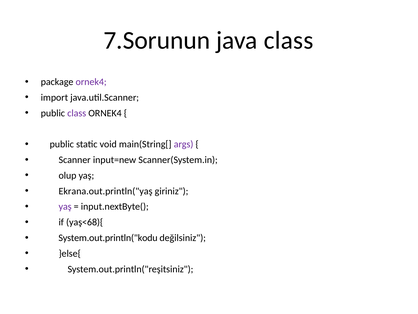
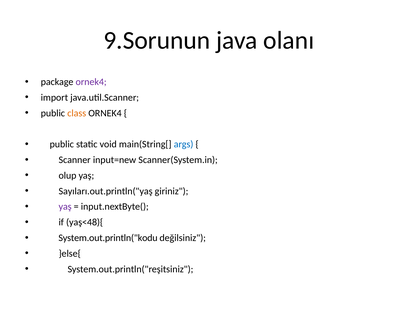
7.Sorunun: 7.Sorunun -> 9.Sorunun
java class: class -> olanı
class at (77, 113) colour: purple -> orange
args colour: purple -> blue
Ekrana.out.println("yaş: Ekrana.out.println("yaş -> Sayıları.out.println("yaş
yaş<68){: yaş<68){ -> yaş<48){
